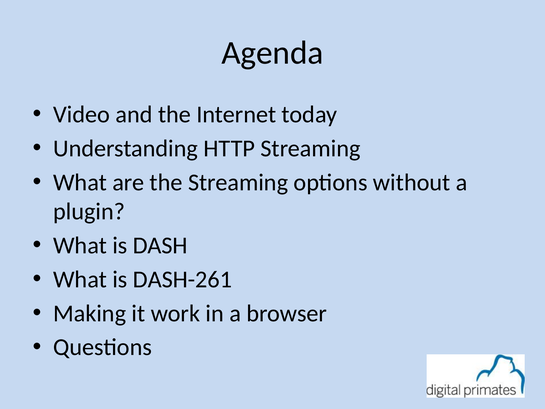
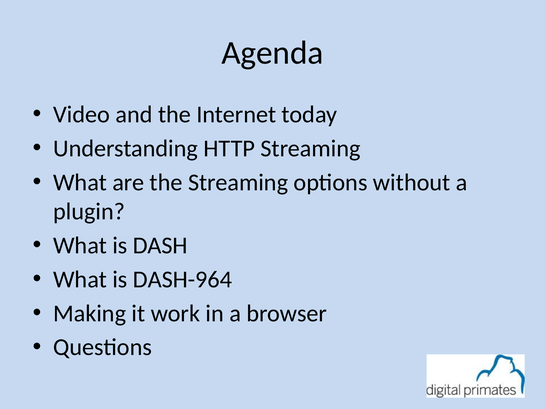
DASH-261: DASH-261 -> DASH-964
